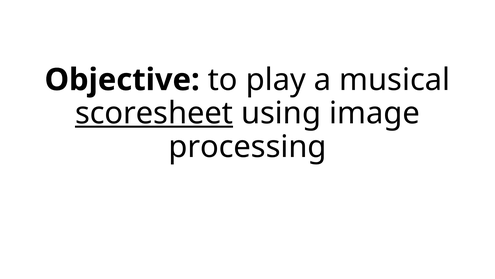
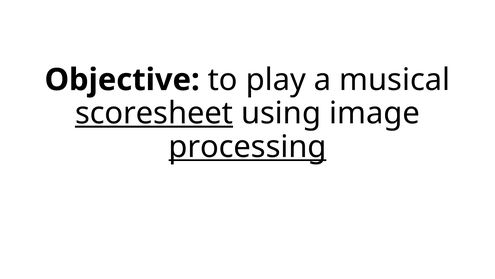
processing underline: none -> present
